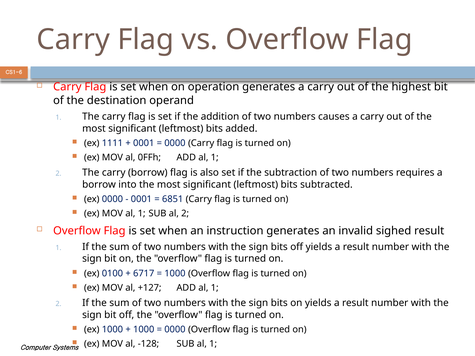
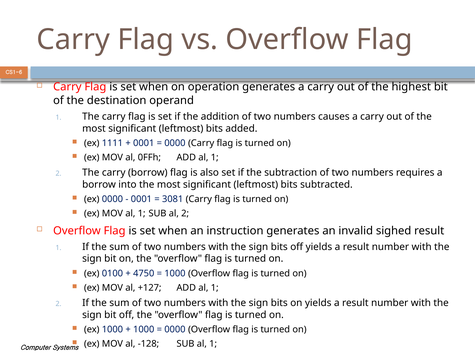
6851: 6851 -> 3081
6717: 6717 -> 4750
